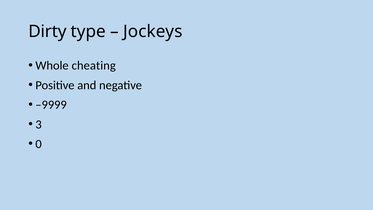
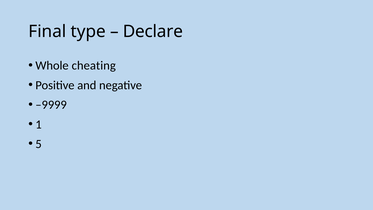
Dirty: Dirty -> Final
Jockeys: Jockeys -> Declare
3: 3 -> 1
0: 0 -> 5
